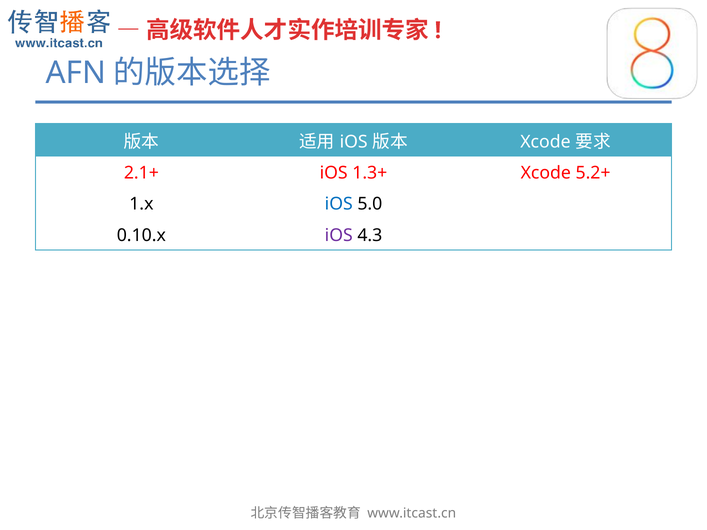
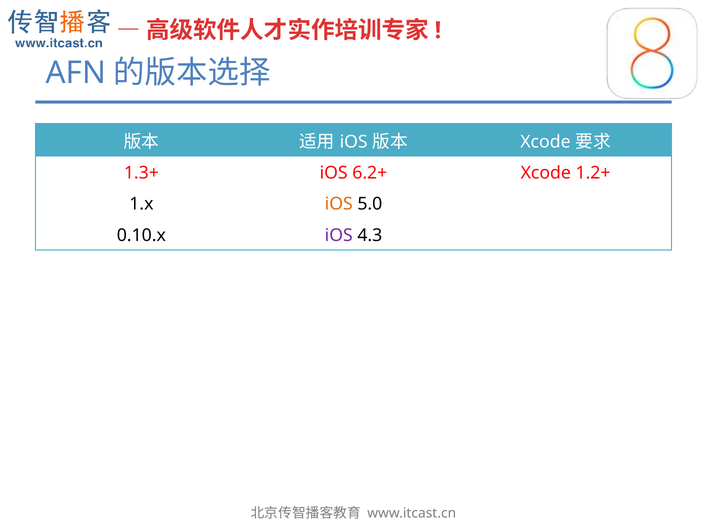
2.1+: 2.1+ -> 1.3+
1.3+: 1.3+ -> 6.2+
5.2+: 5.2+ -> 1.2+
iOS at (339, 204) colour: blue -> orange
